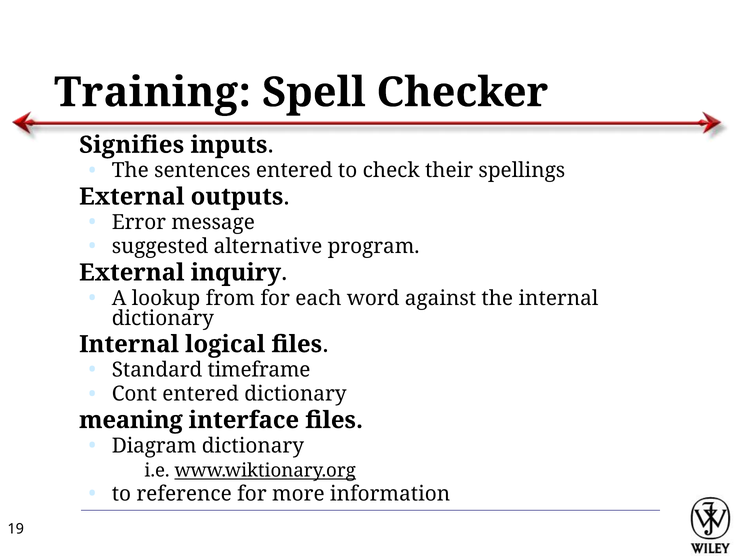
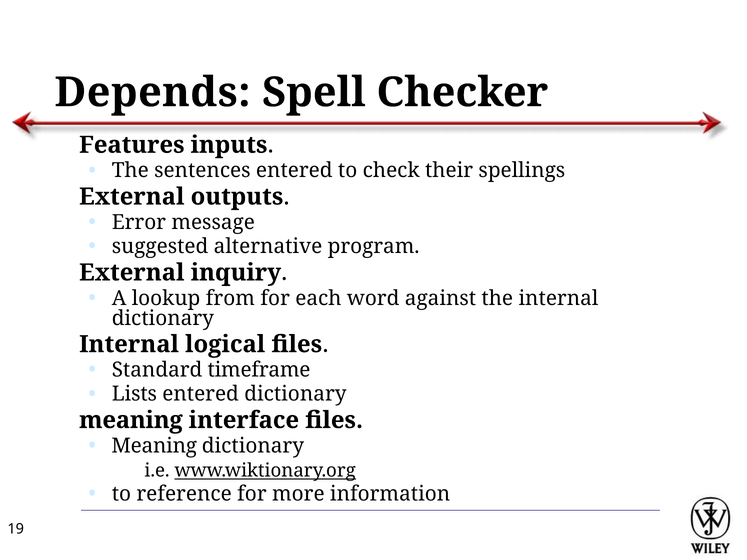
Training: Training -> Depends
Signifies: Signifies -> Features
Cont: Cont -> Lists
Diagram at (154, 446): Diagram -> Meaning
